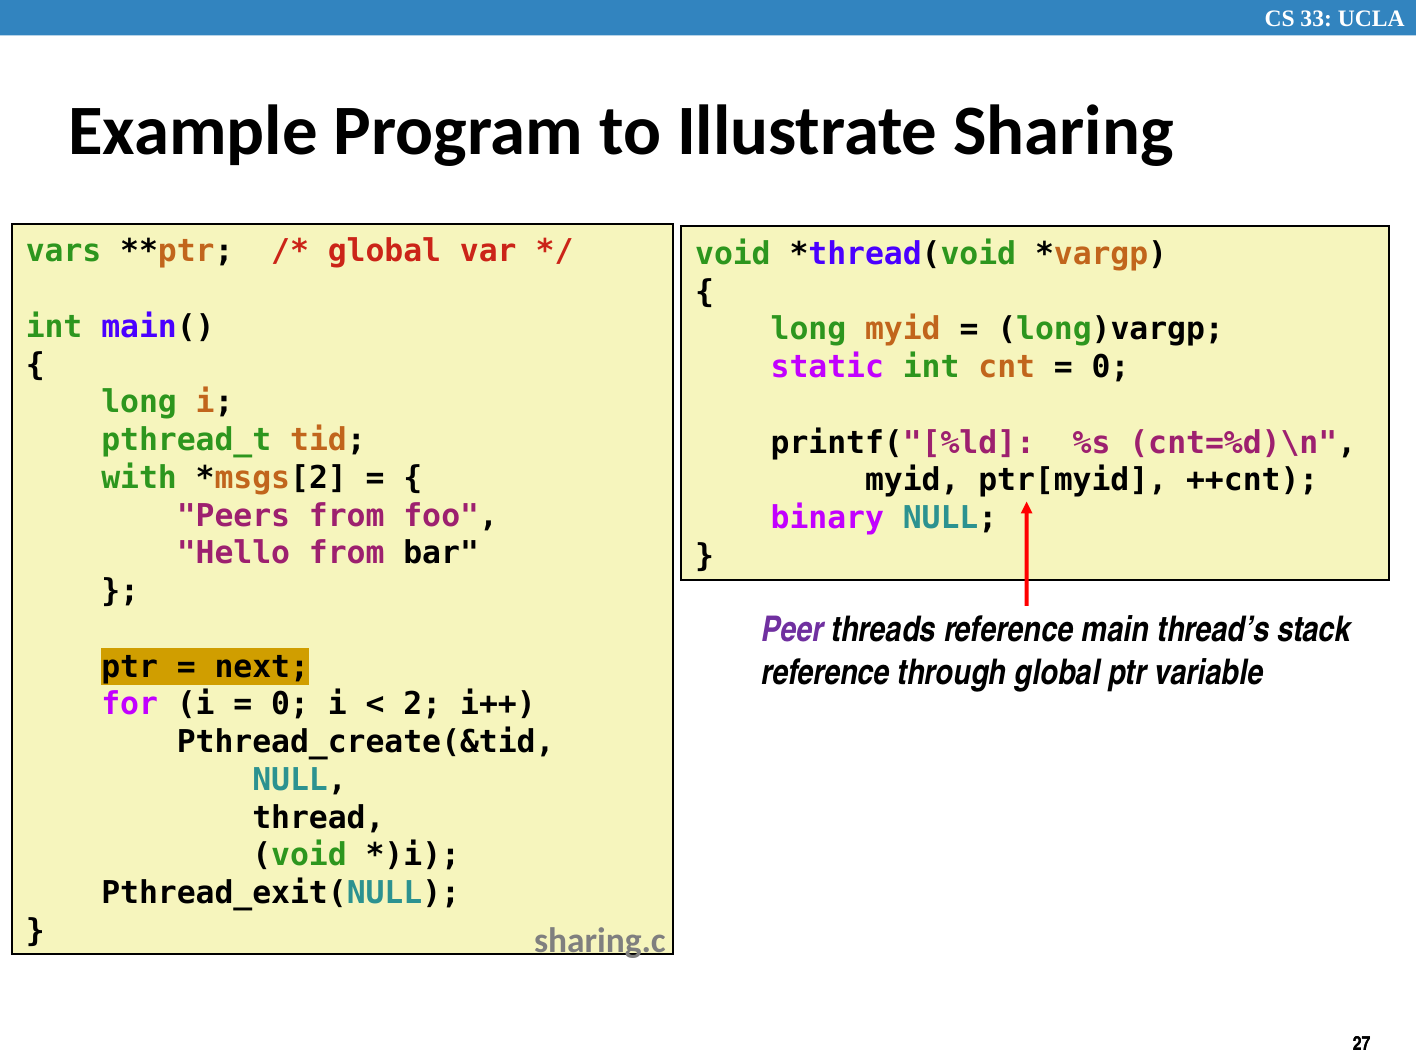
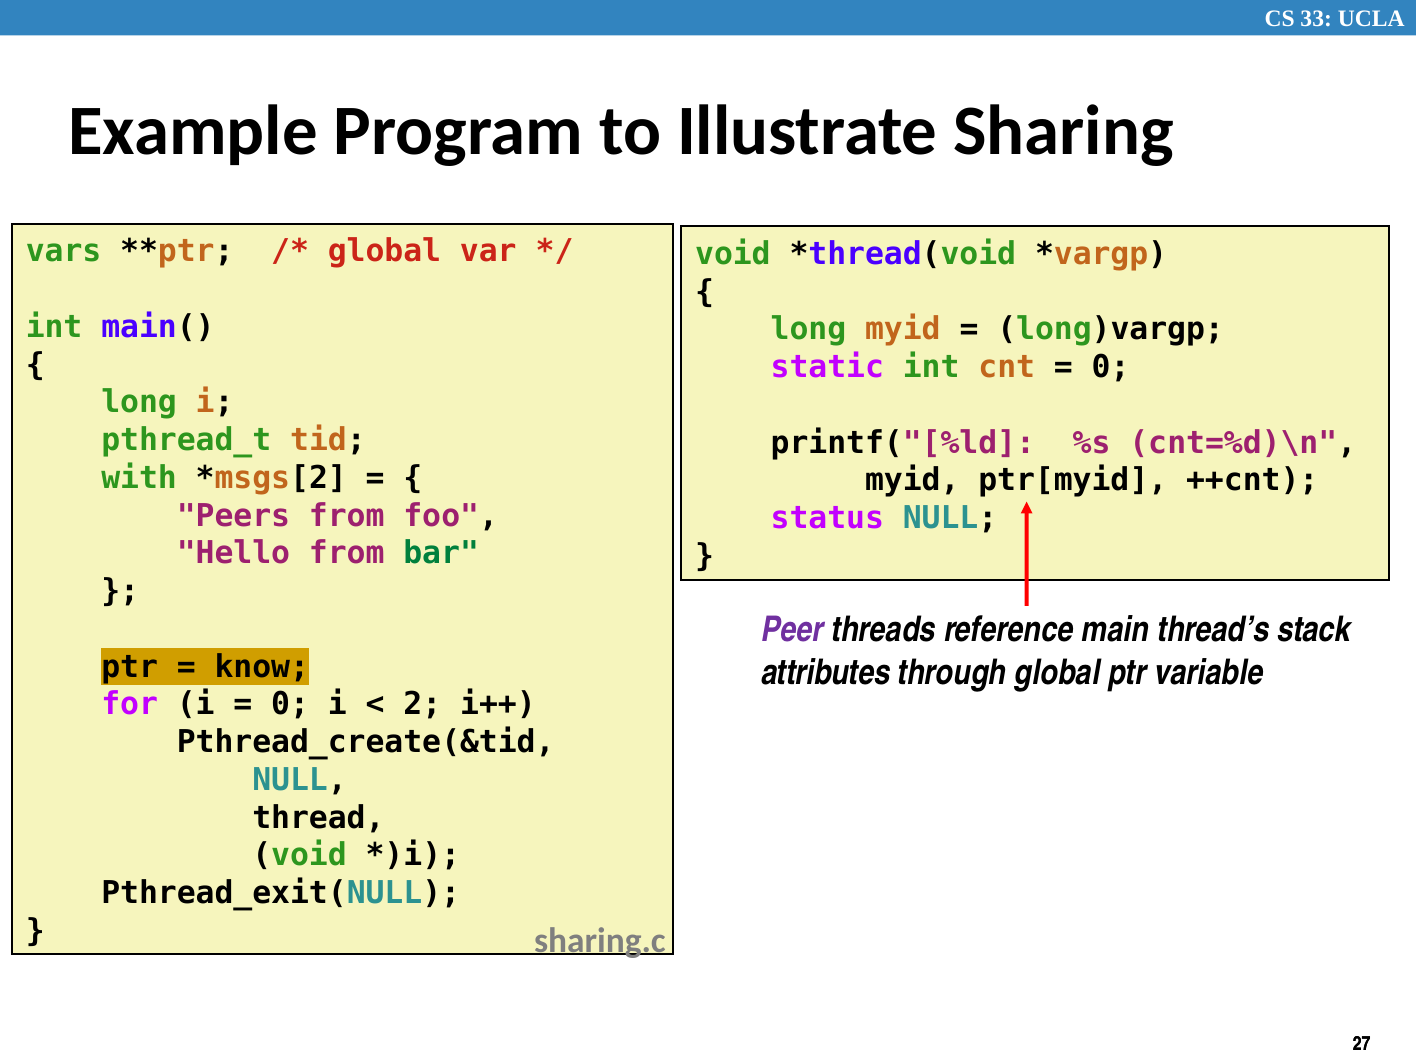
binary: binary -> status
bar colour: black -> green
next: next -> know
reference at (826, 672): reference -> attributes
